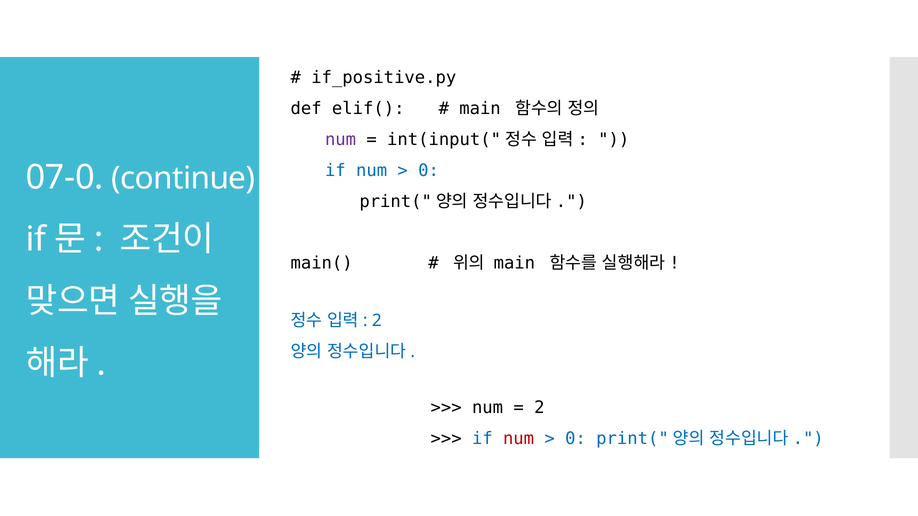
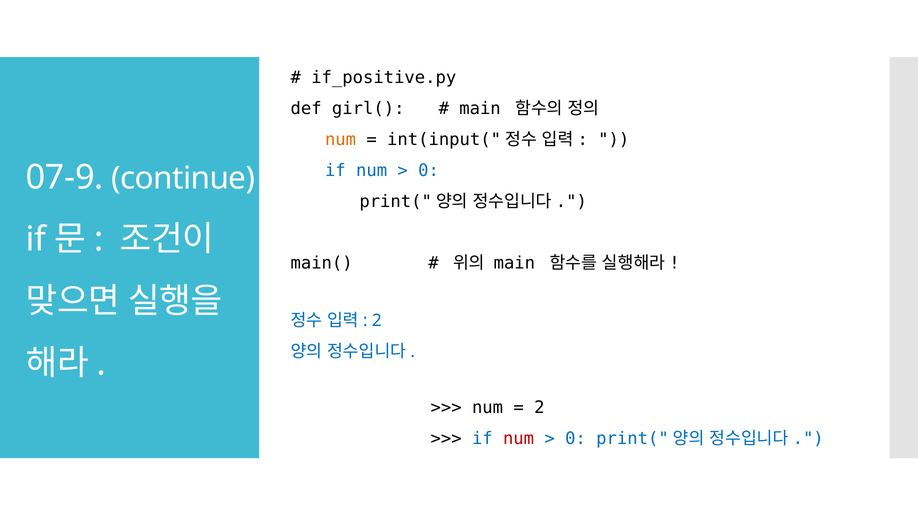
elif(: elif( -> girl(
num at (341, 140) colour: purple -> orange
07-0: 07-0 -> 07-9
